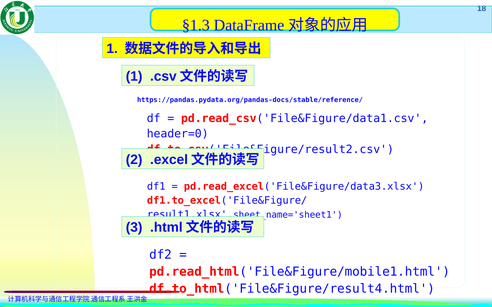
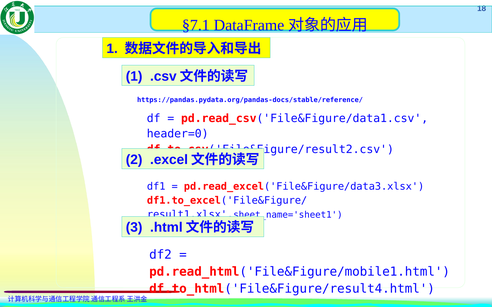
§1.3: §1.3 -> §7.1
